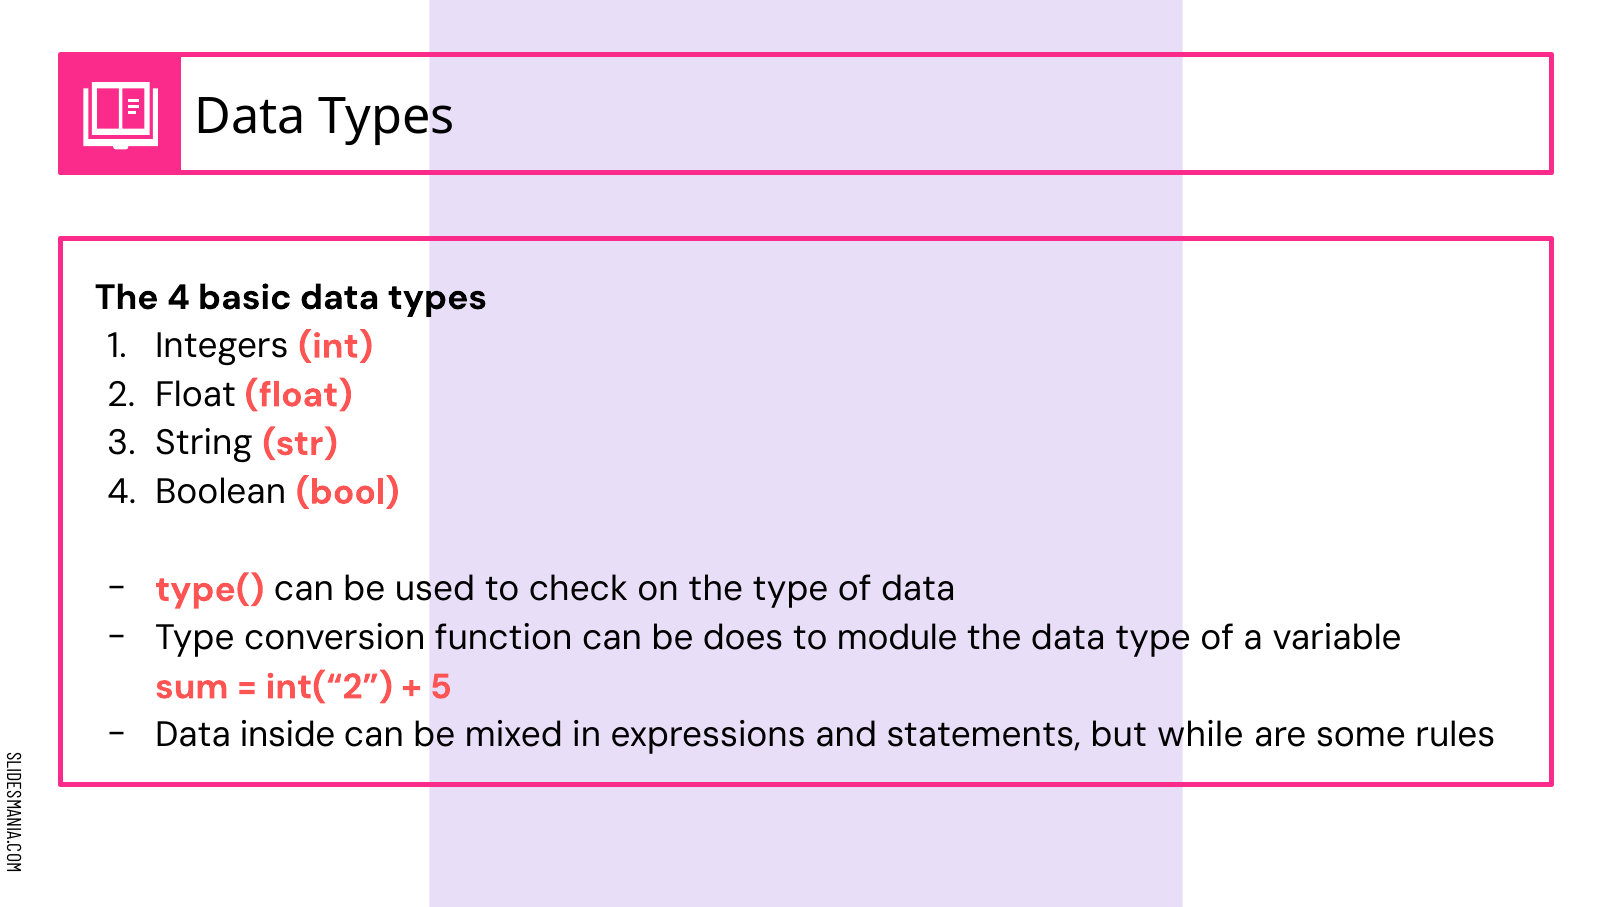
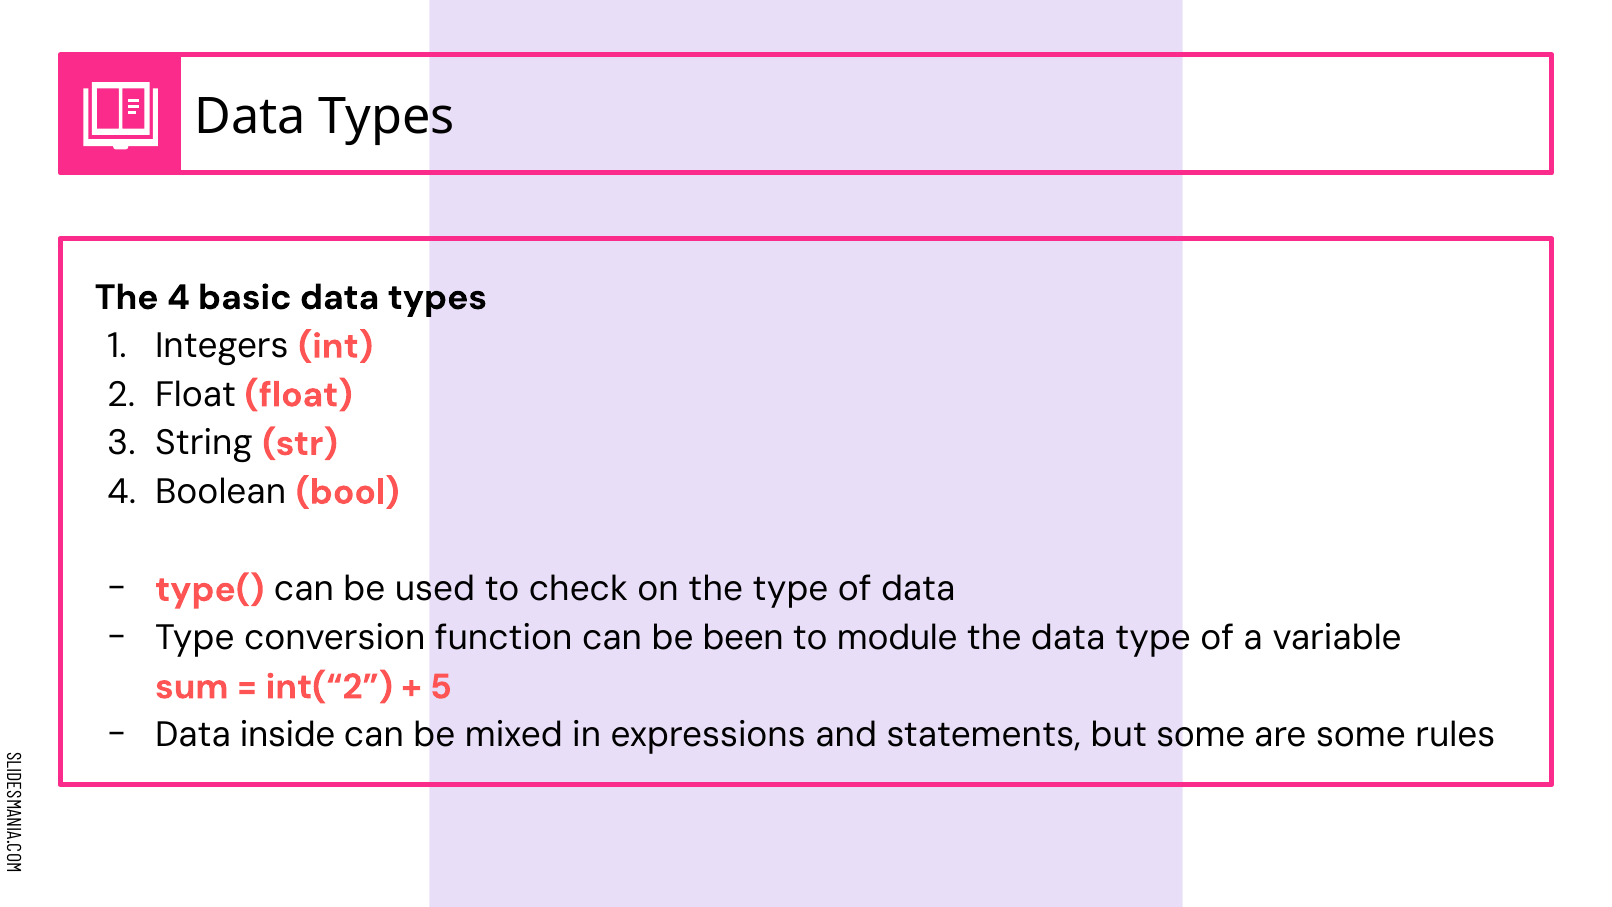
does: does -> been
but while: while -> some
